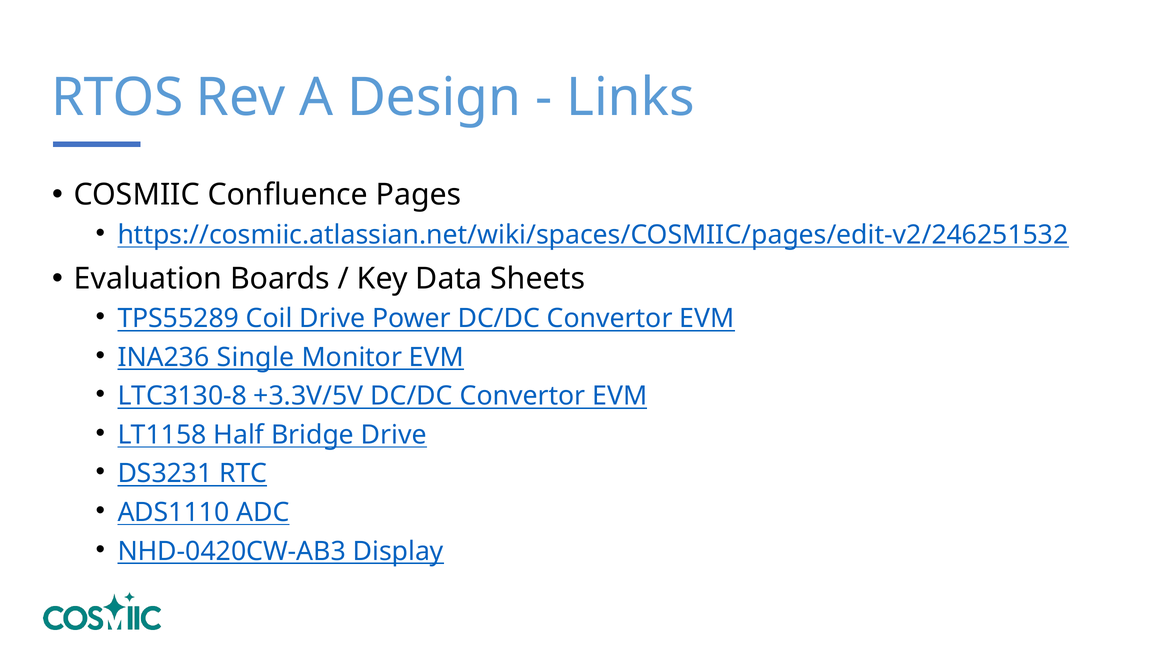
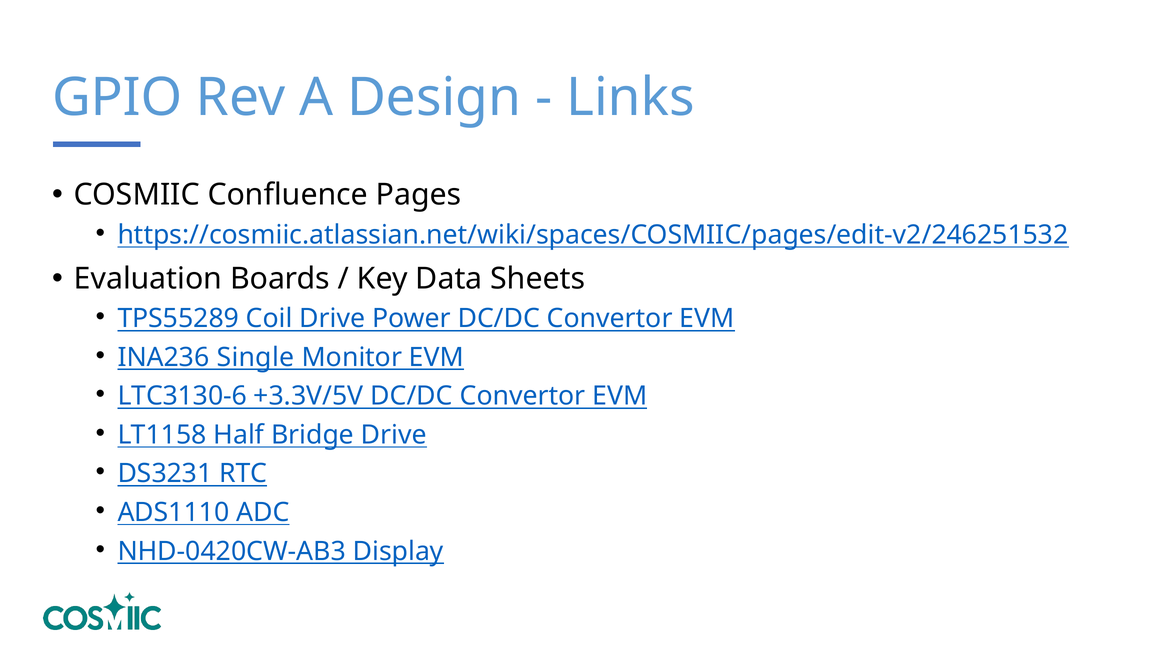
RTOS: RTOS -> GPIO
LTC3130-8: LTC3130-8 -> LTC3130-6
